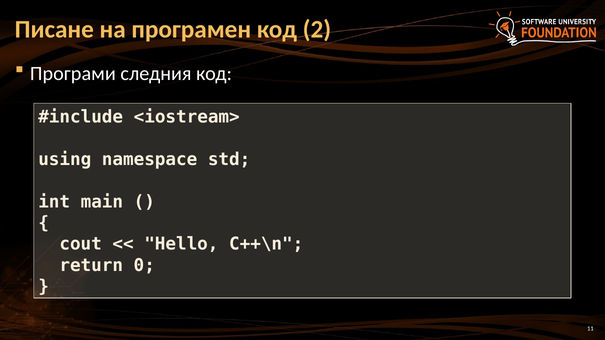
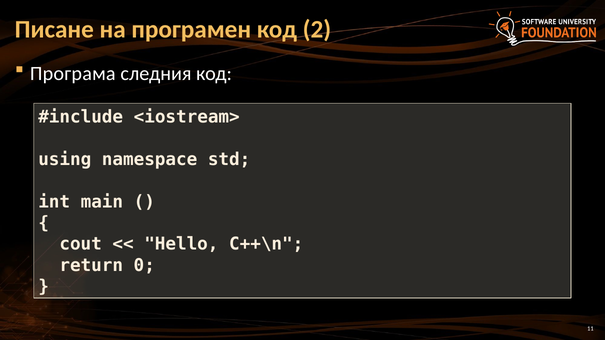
Програми: Програми -> Програма
